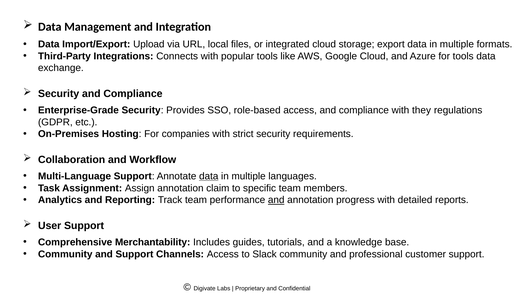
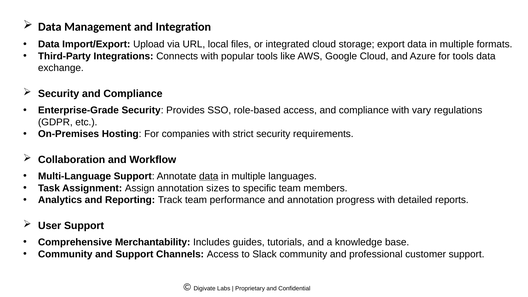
they: they -> vary
claim: claim -> sizes
and at (276, 200) underline: present -> none
